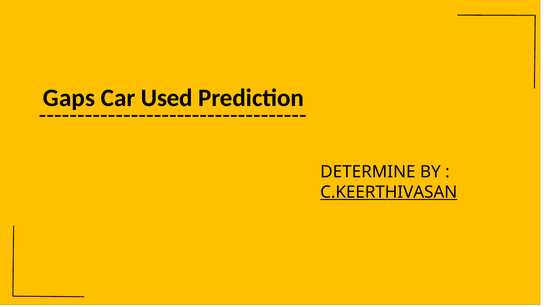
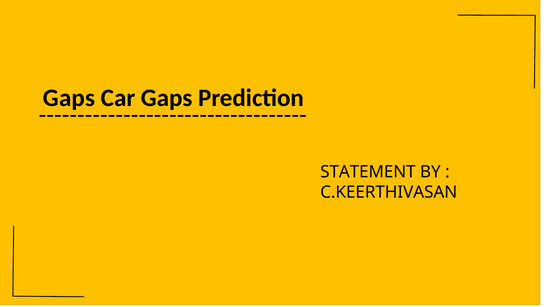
Car Used: Used -> Gaps
DETERMINE: DETERMINE -> STATEMENT
C.KEERTHIVASAN underline: present -> none
